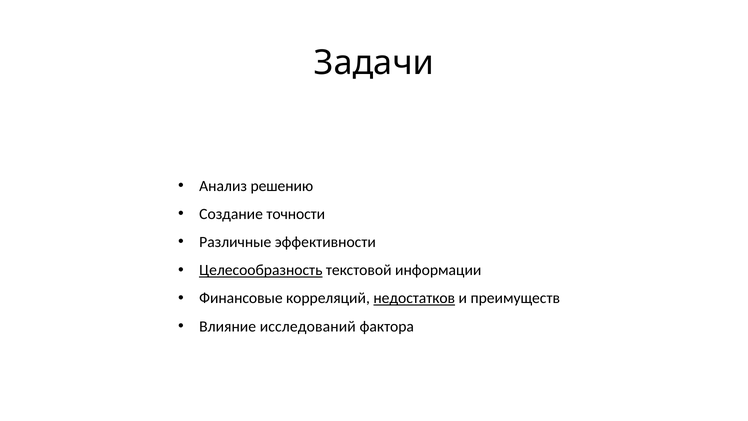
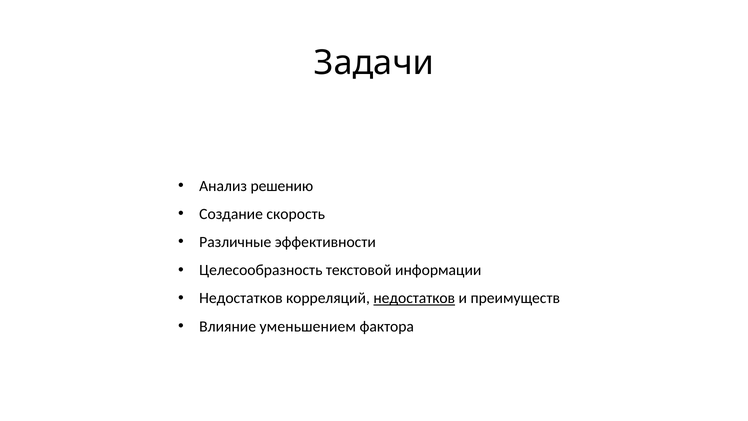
точности: точности -> скорость
Целесообразность underline: present -> none
Финансовые at (241, 298): Финансовые -> Недостатков
исследований: исследований -> уменьшением
